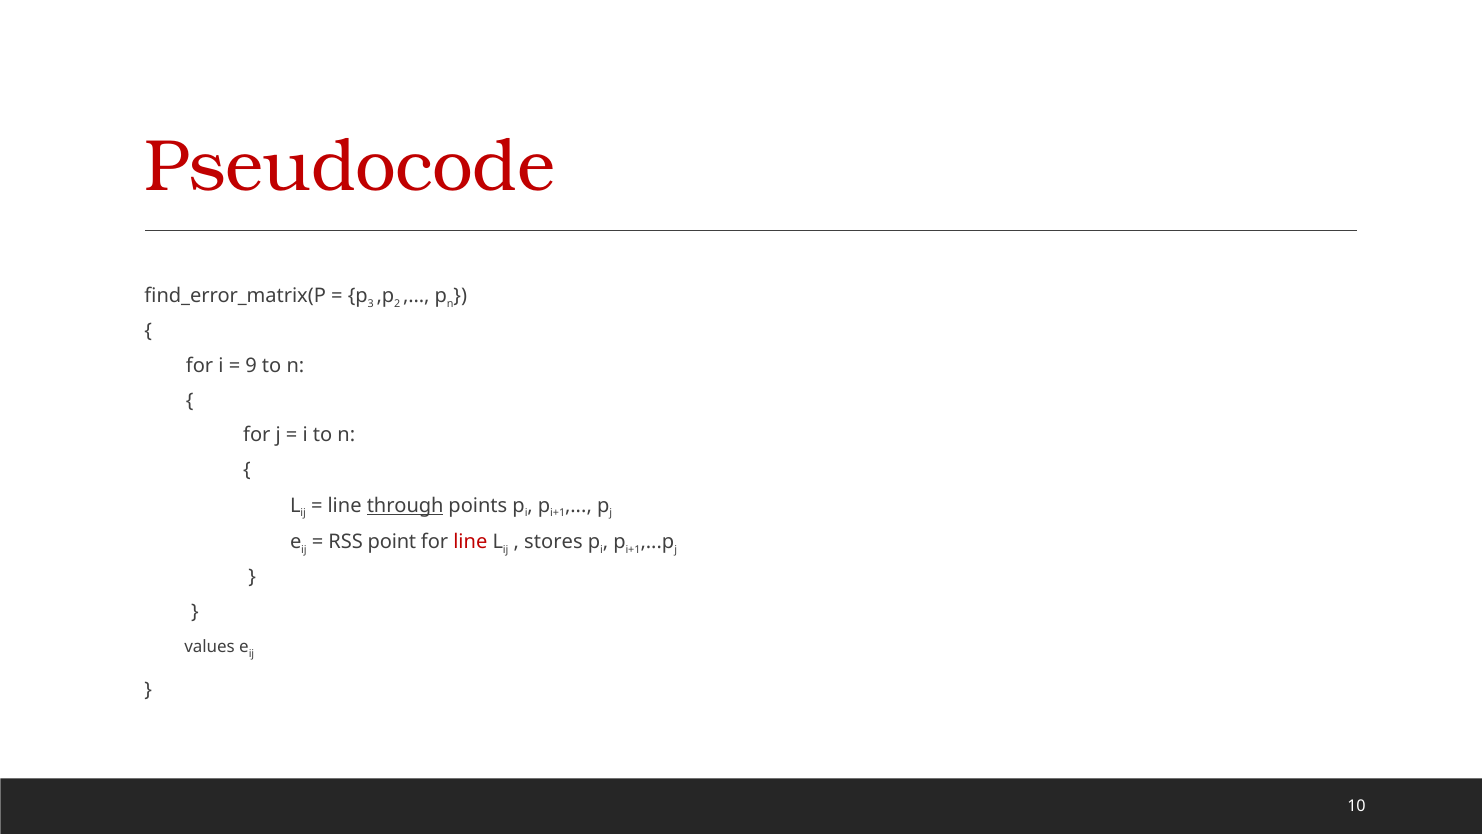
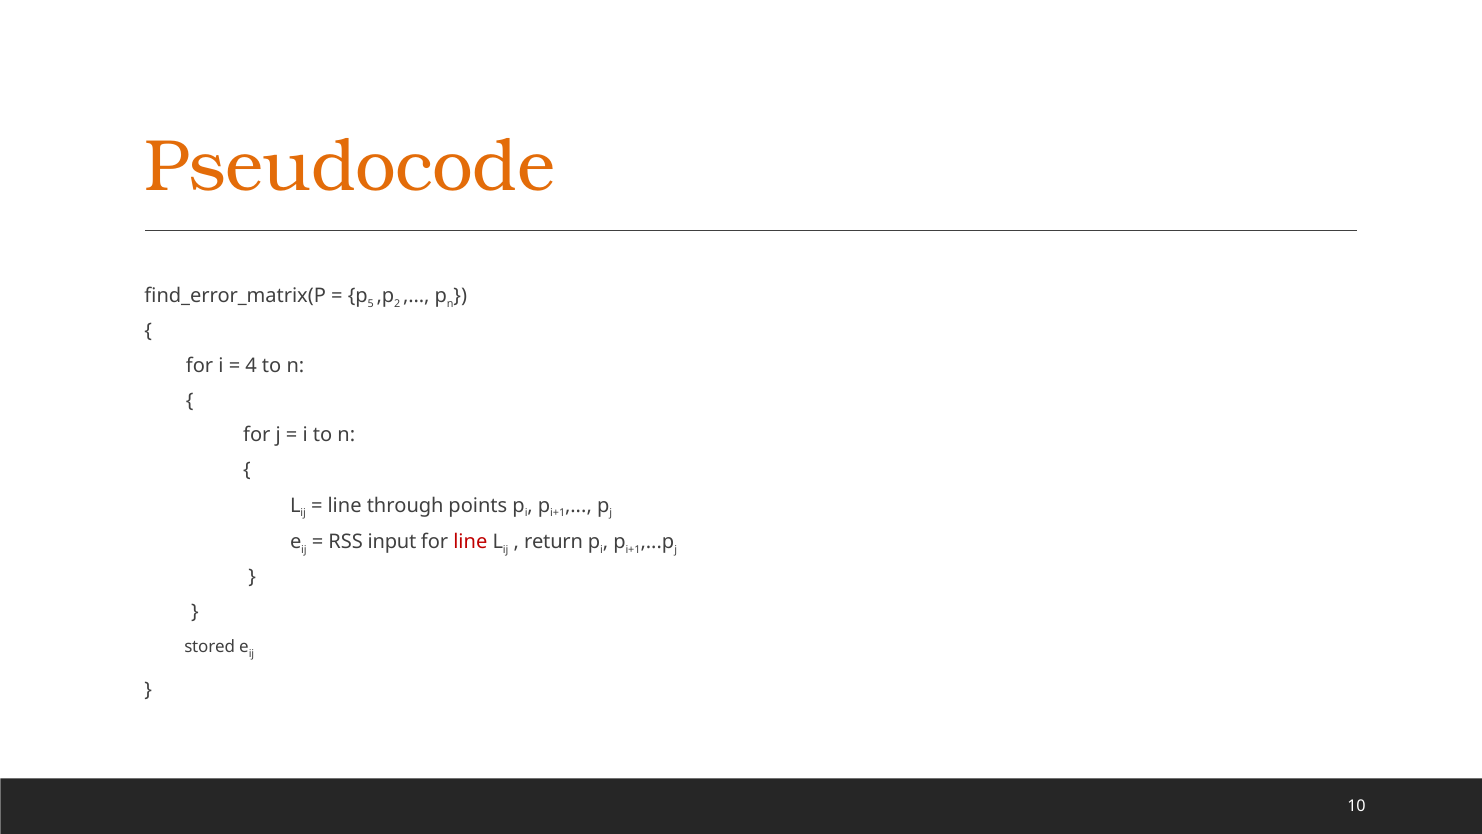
Pseudocode colour: red -> orange
3: 3 -> 5
9: 9 -> 4
through underline: present -> none
point: point -> input
stores: stores -> return
values: values -> stored
